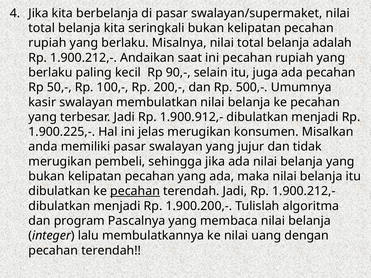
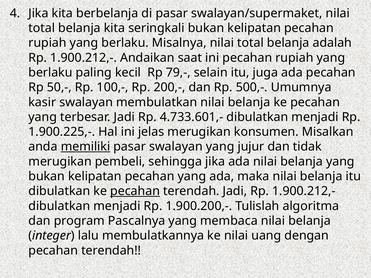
90,-: 90,- -> 79,-
1.900.912,-: 1.900.912,- -> 4.733.601,-
memiliki underline: none -> present
